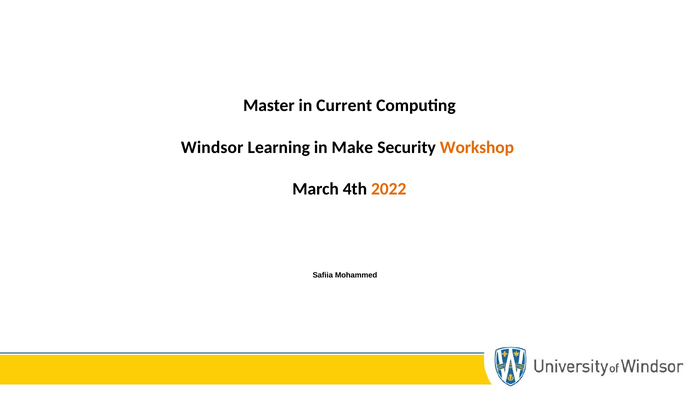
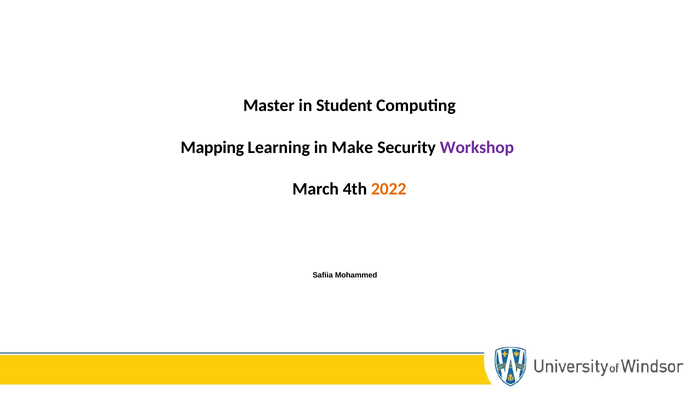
Current: Current -> Student
Windsor: Windsor -> Mapping
Workshop colour: orange -> purple
